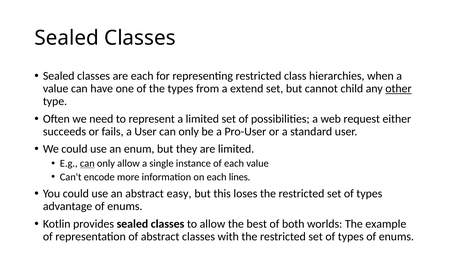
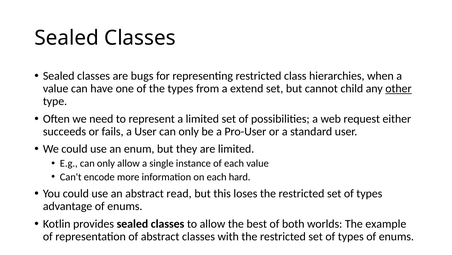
are each: each -> bugs
can at (87, 163) underline: present -> none
lines: lines -> hard
easy: easy -> read
